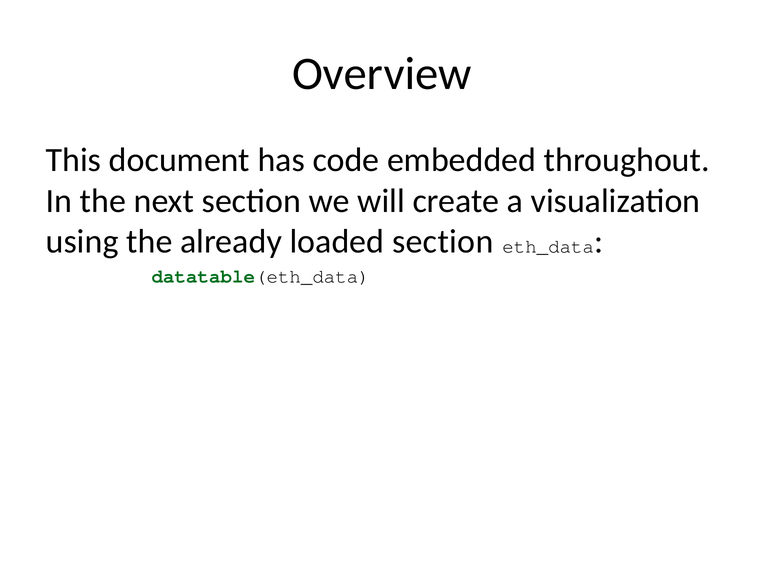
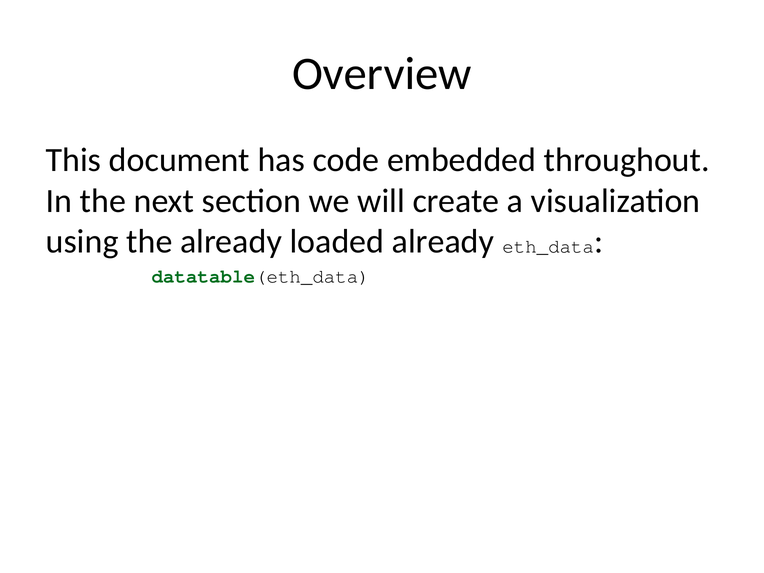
loaded section: section -> already
